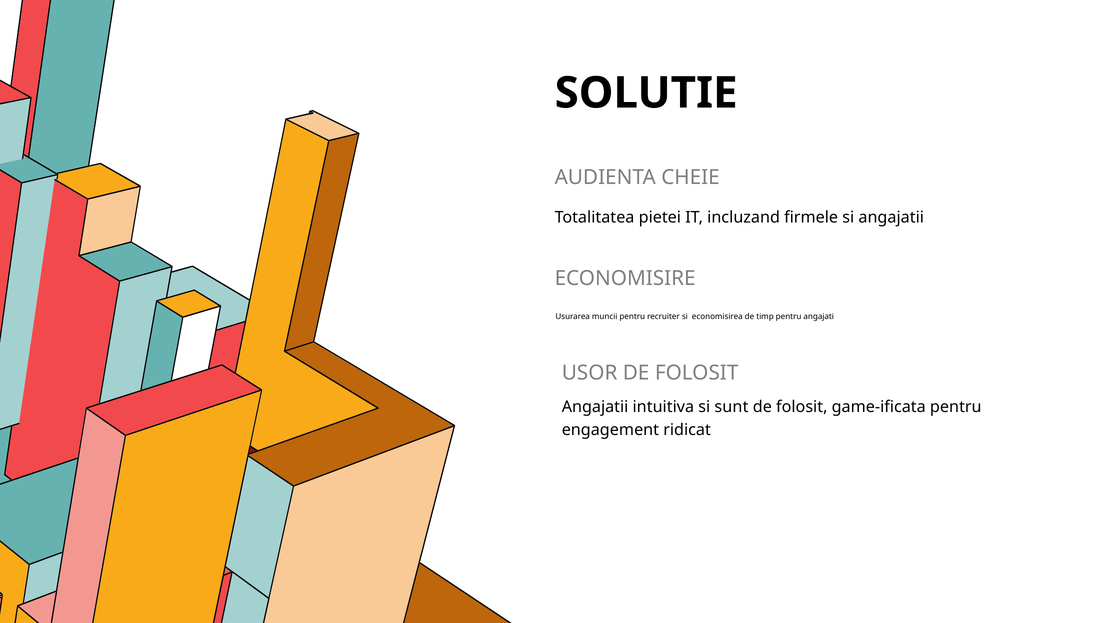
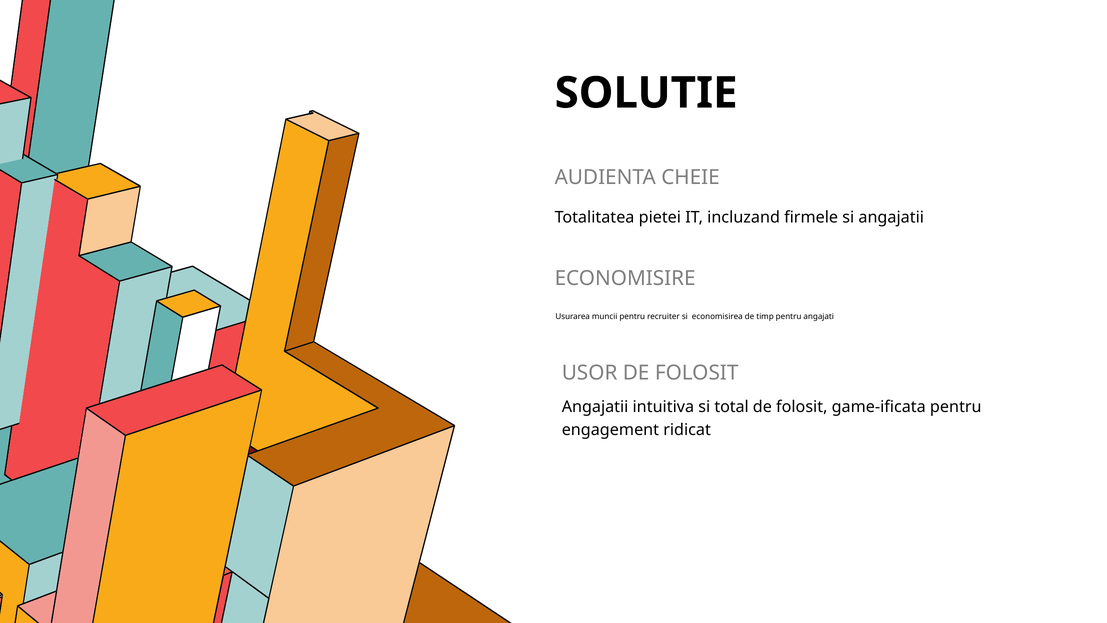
sunt: sunt -> total
